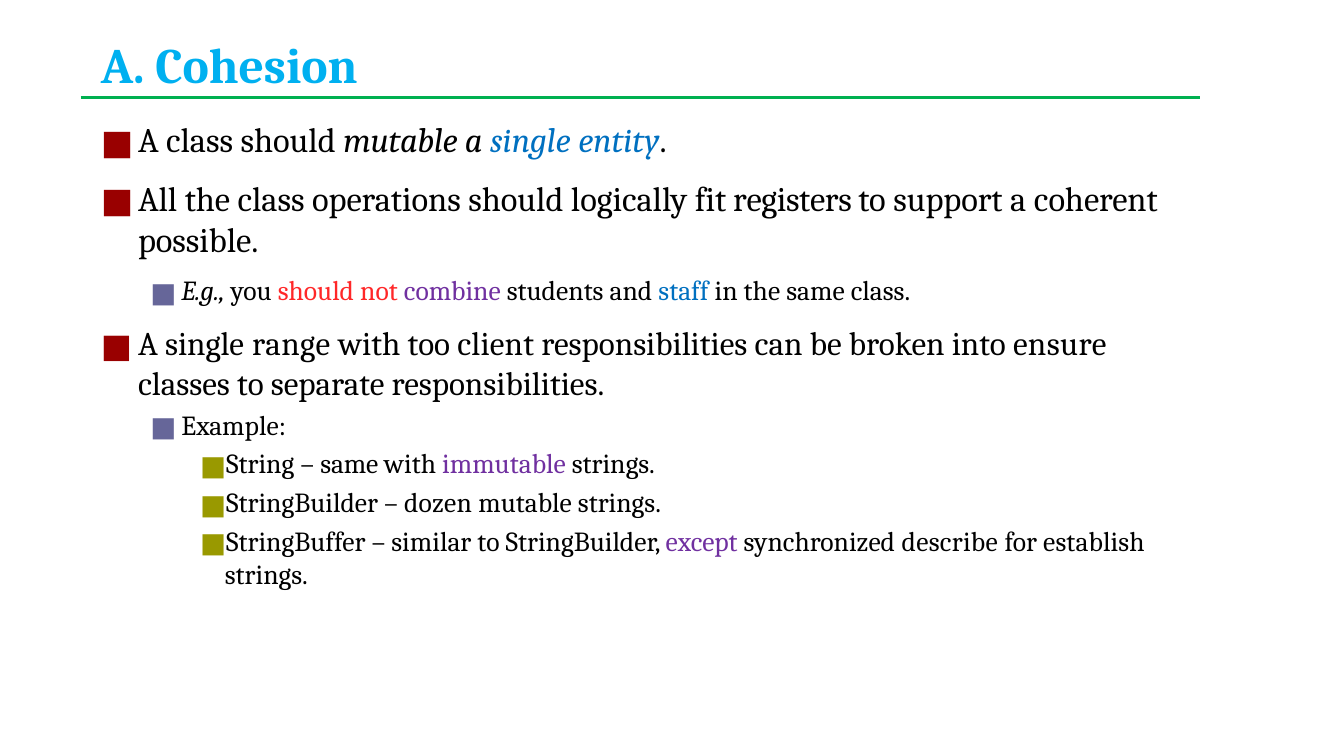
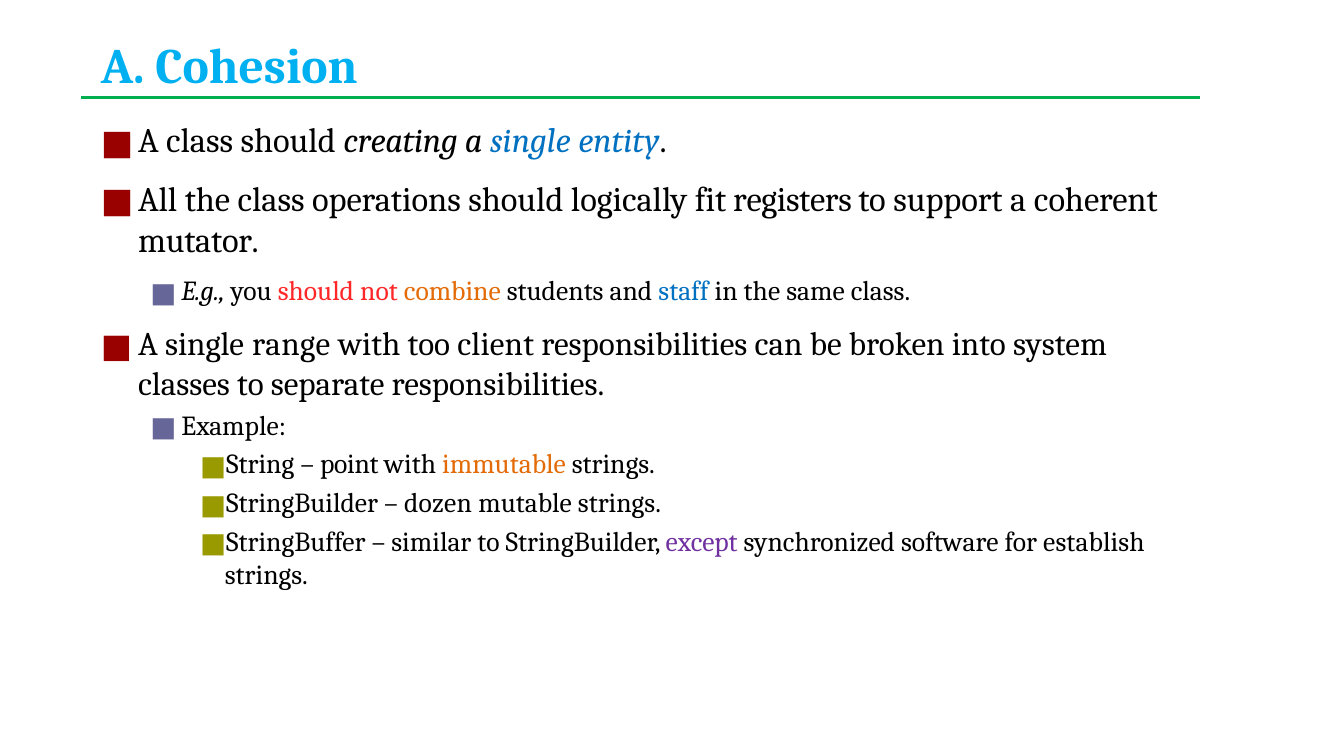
should mutable: mutable -> creating
possible: possible -> mutator
combine colour: purple -> orange
ensure: ensure -> system
same at (349, 465): same -> point
immutable colour: purple -> orange
describe: describe -> software
